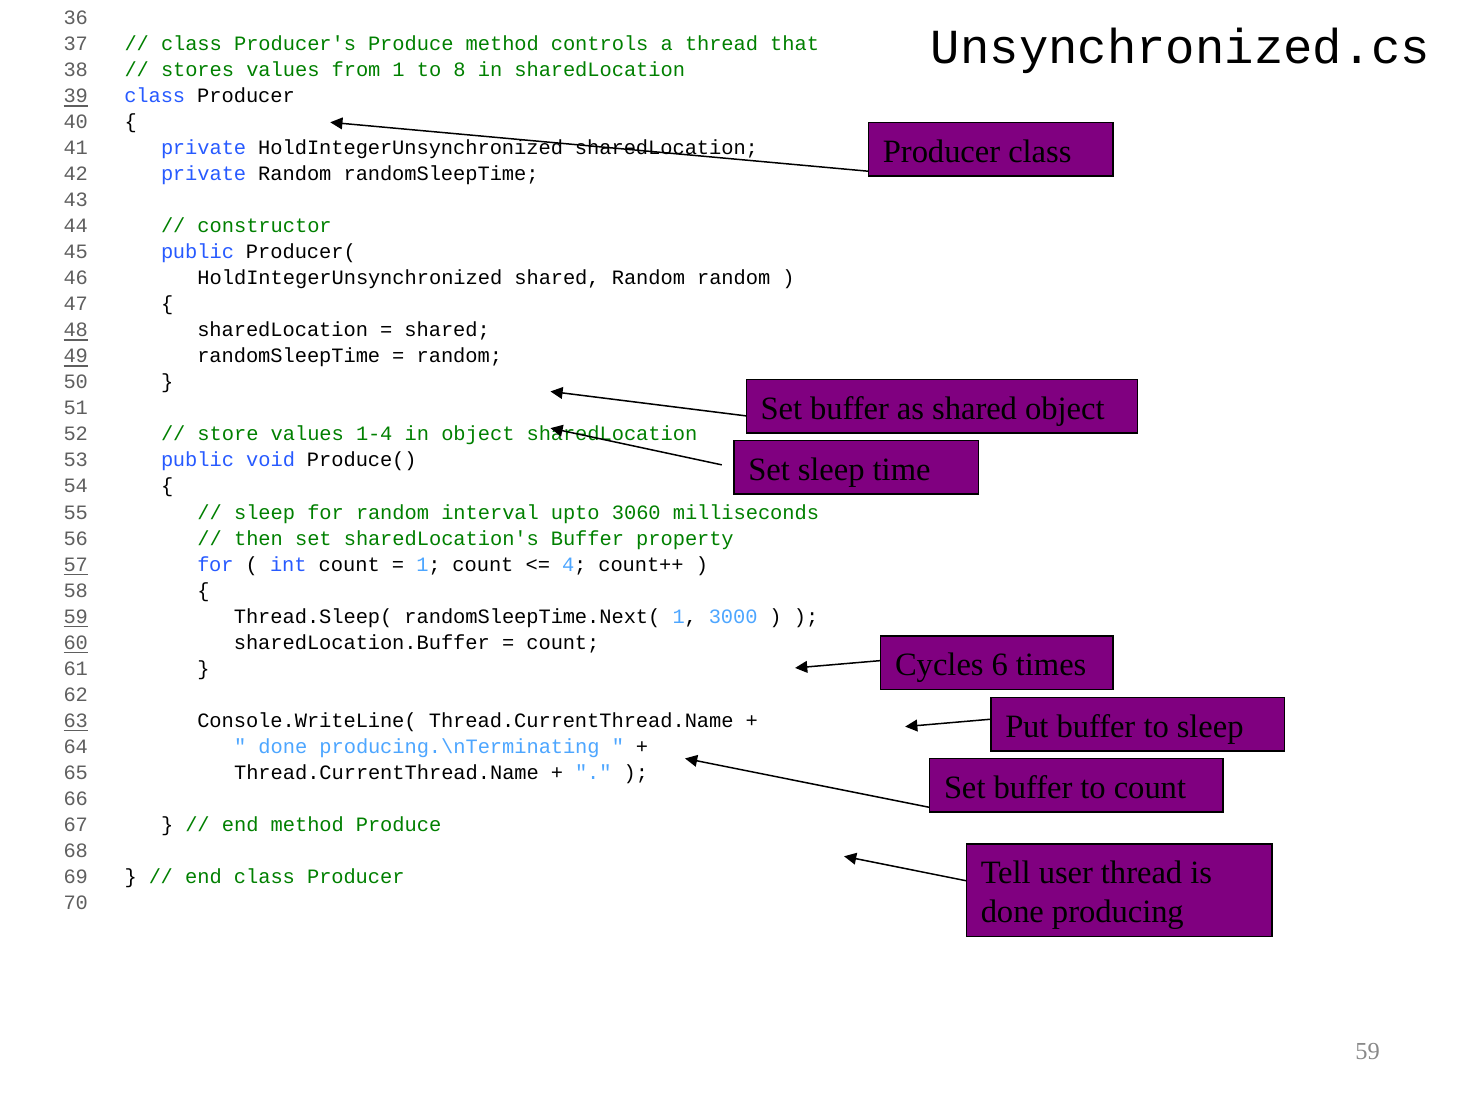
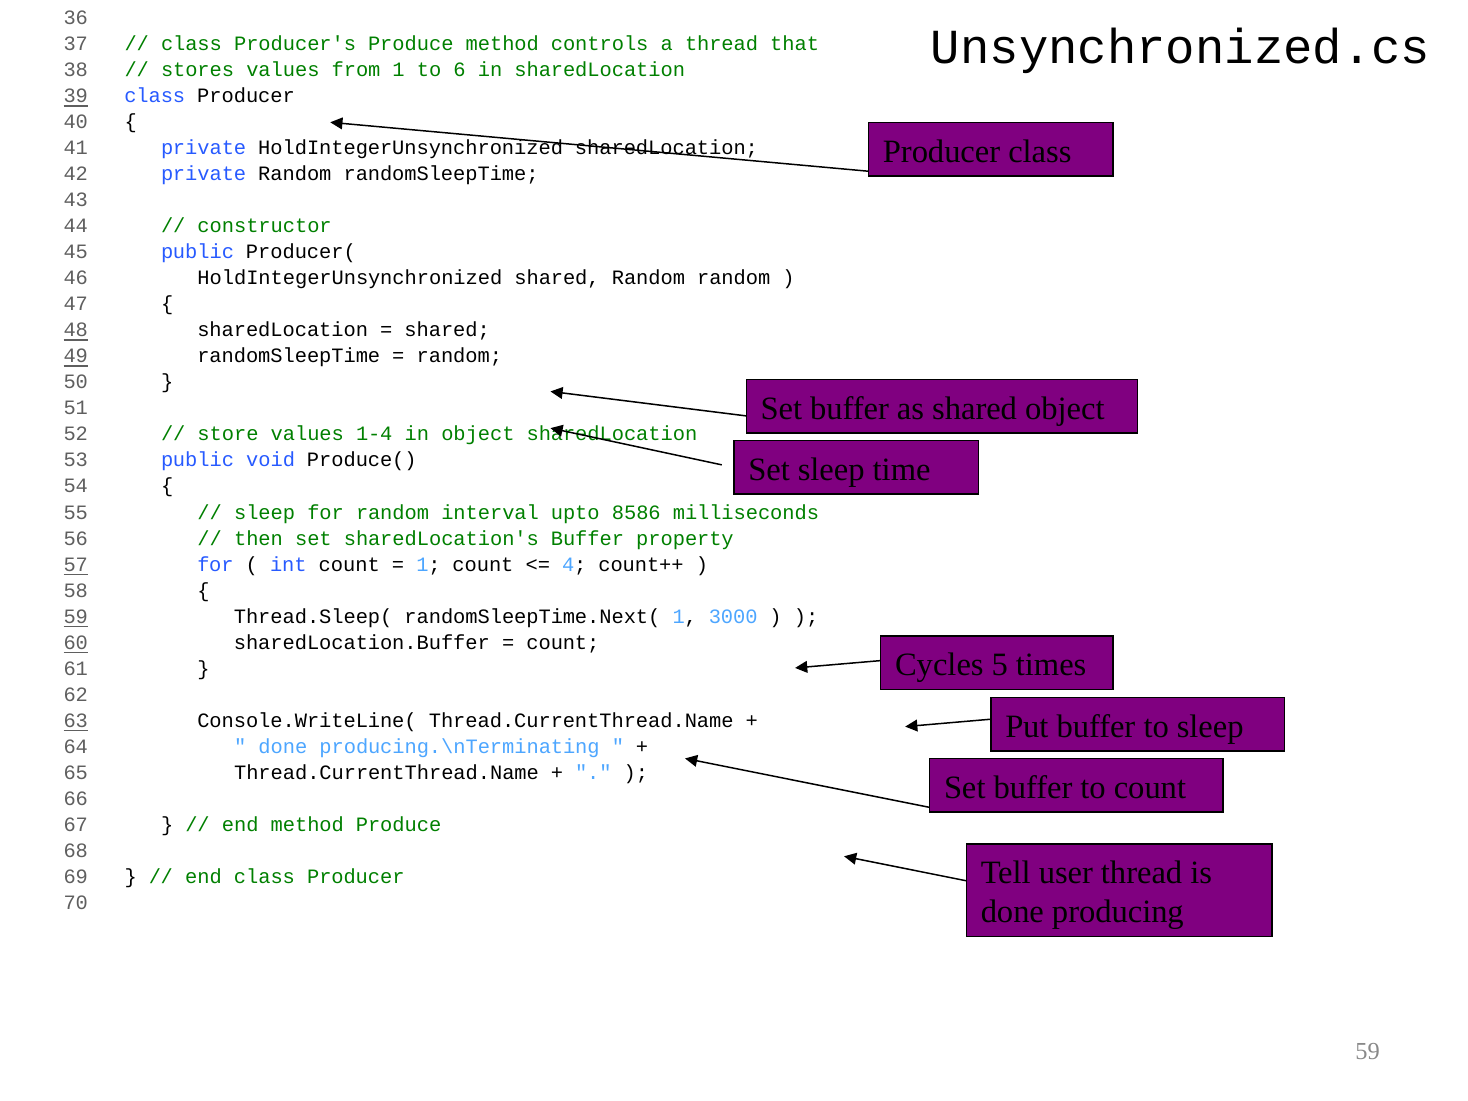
8: 8 -> 6
3060: 3060 -> 8586
6: 6 -> 5
